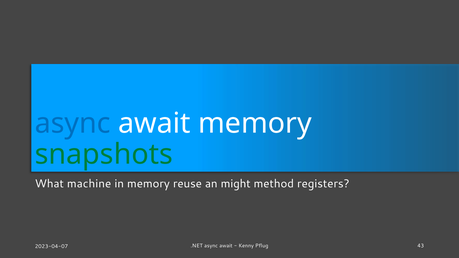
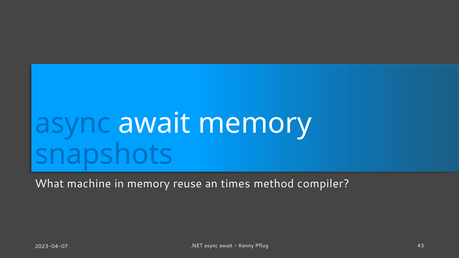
snapshots colour: green -> blue
might: might -> times
registers: registers -> compiler
